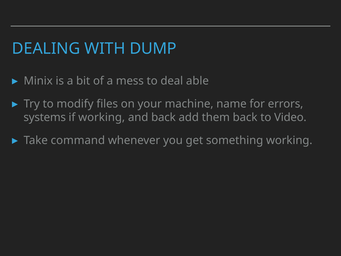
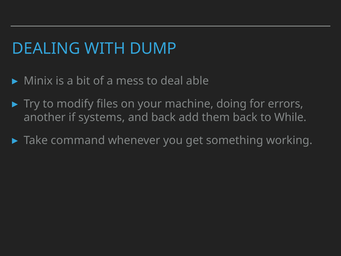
name: name -> doing
systems: systems -> another
if working: working -> systems
Video: Video -> While
